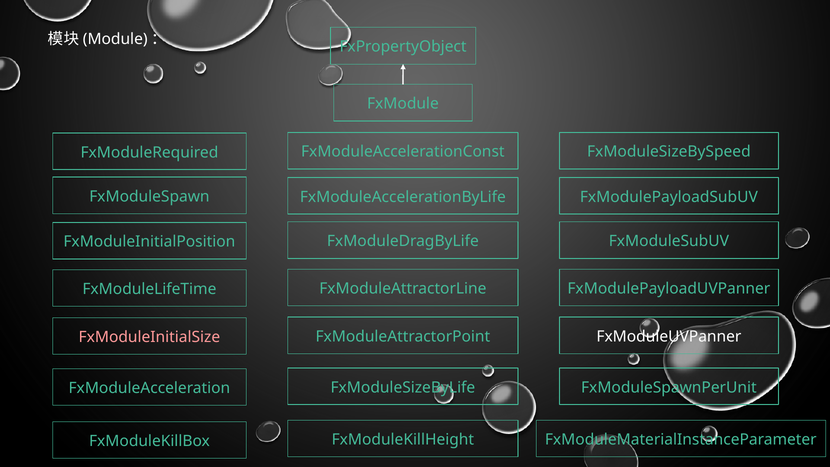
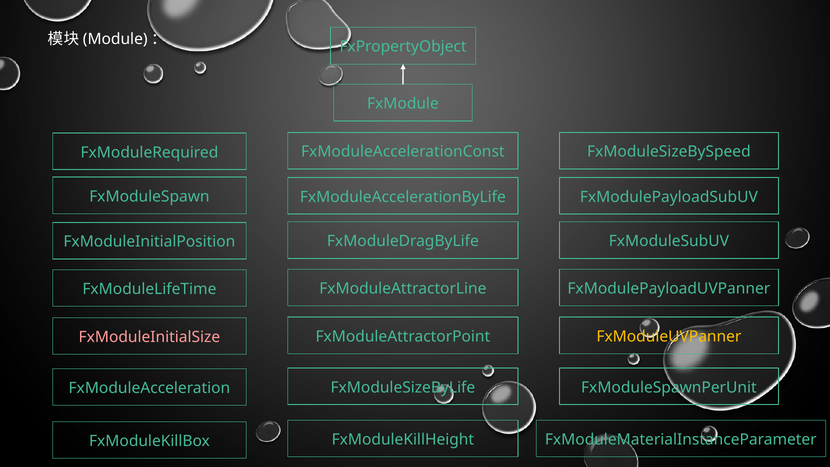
FxModuleUVPanner colour: white -> yellow
